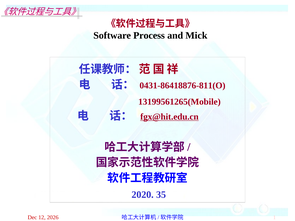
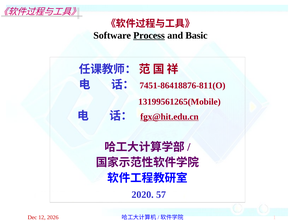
Process underline: none -> present
Mick: Mick -> Basic
0431-86418876-811(O: 0431-86418876-811(O -> 7451-86418876-811(O
35: 35 -> 57
